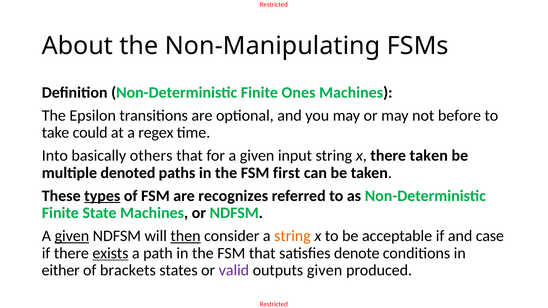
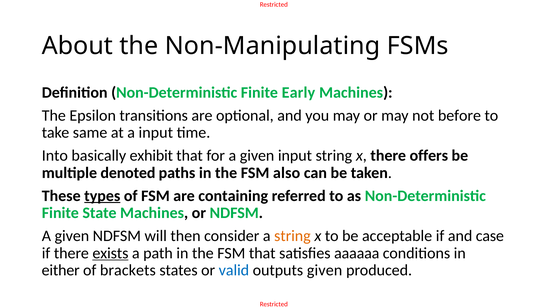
Ones: Ones -> Early
could: could -> same
a regex: regex -> input
others: others -> exhibit
there taken: taken -> offers
first: first -> also
recognizes: recognizes -> containing
given at (72, 236) underline: present -> none
then underline: present -> none
denote: denote -> aaaaaa
valid colour: purple -> blue
